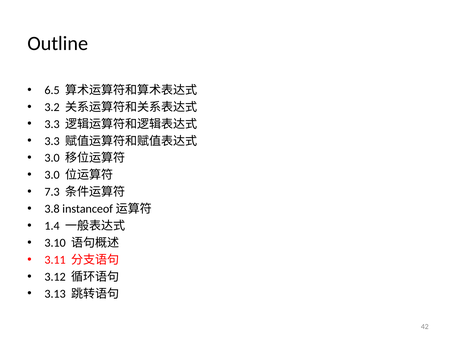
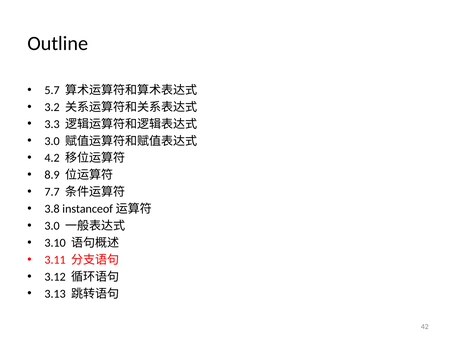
6.5: 6.5 -> 5.7
3.3 at (52, 141): 3.3 -> 3.0
3.0 at (52, 158): 3.0 -> 4.2
3.0 at (52, 175): 3.0 -> 8.9
7.3: 7.3 -> 7.7
1.4 at (52, 226): 1.4 -> 3.0
